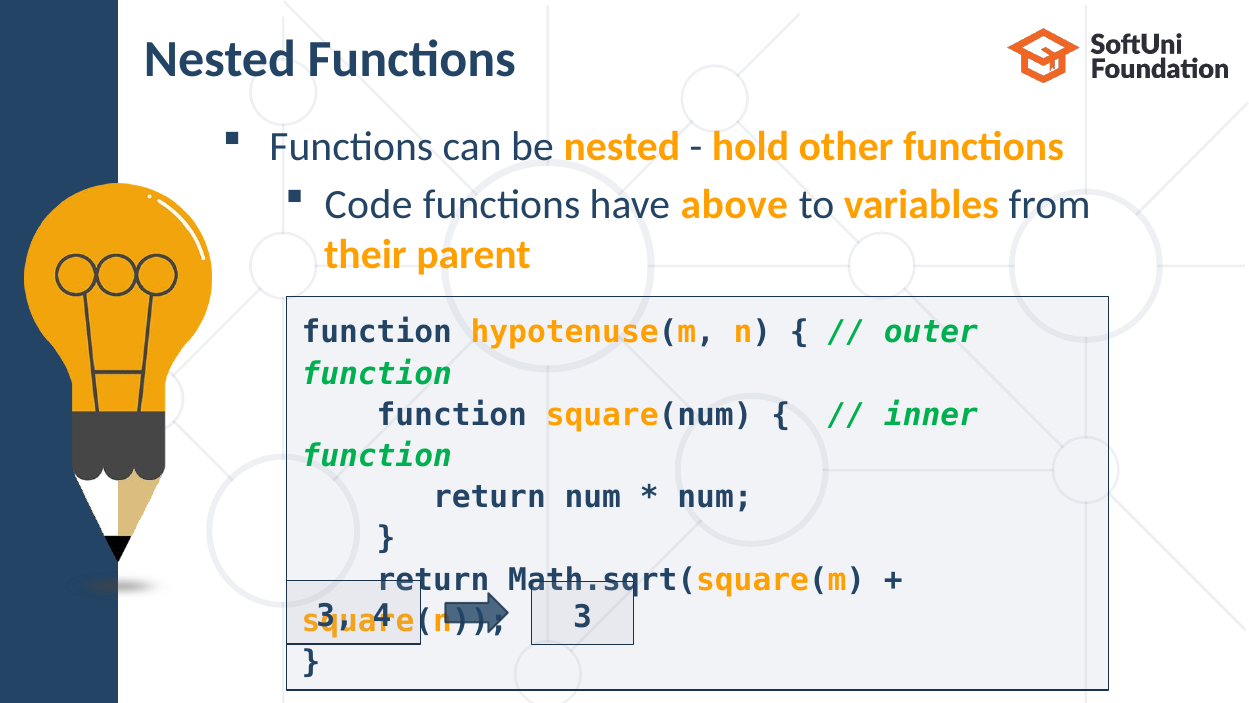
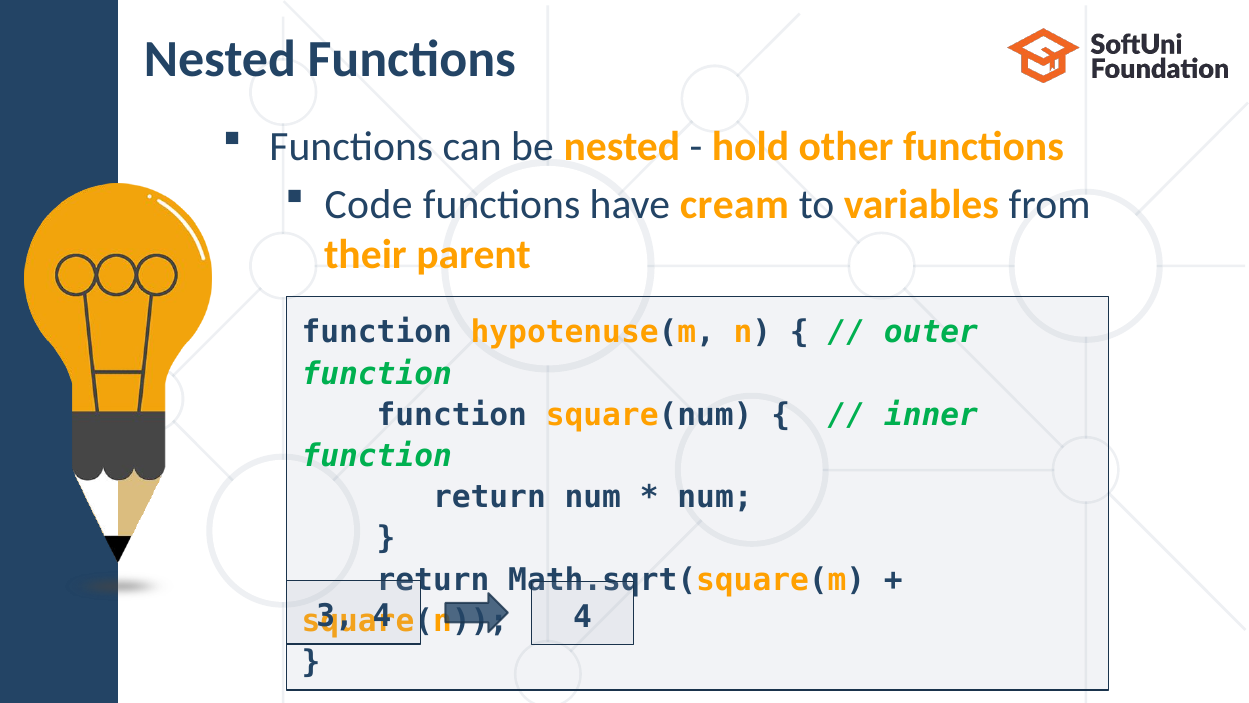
above: above -> cream
3 at (583, 617): 3 -> 4
